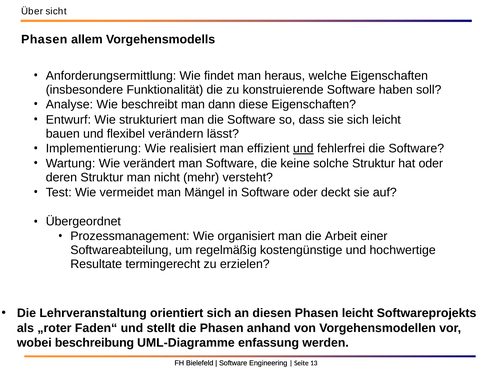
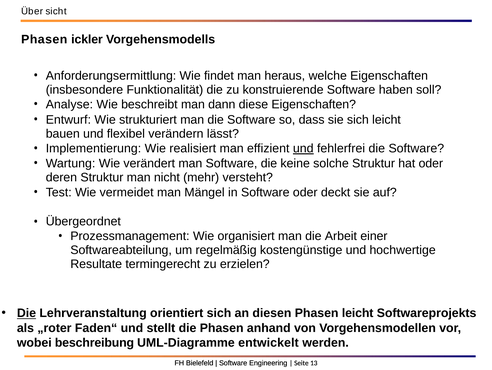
allem: allem -> ickler
Die at (26, 313) underline: none -> present
enfassung: enfassung -> entwickelt
